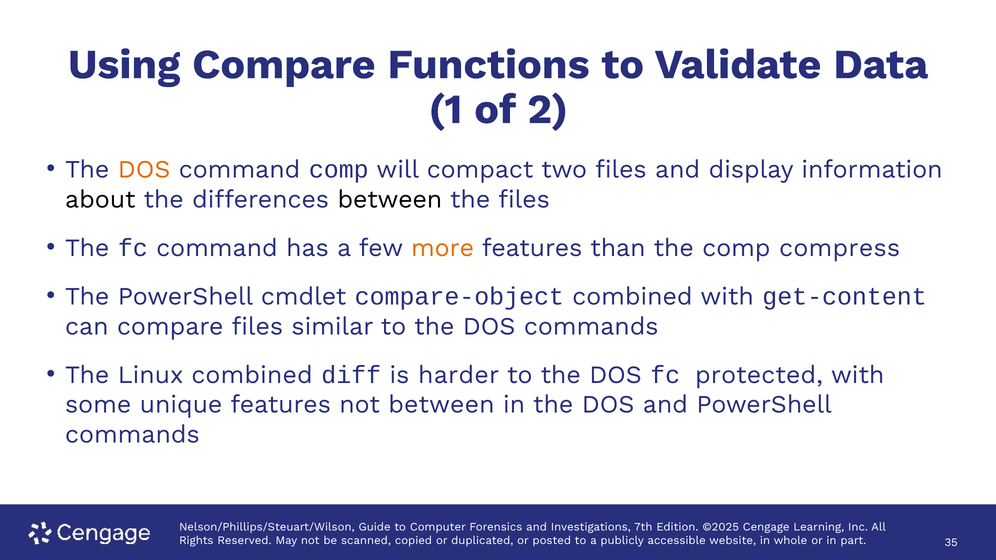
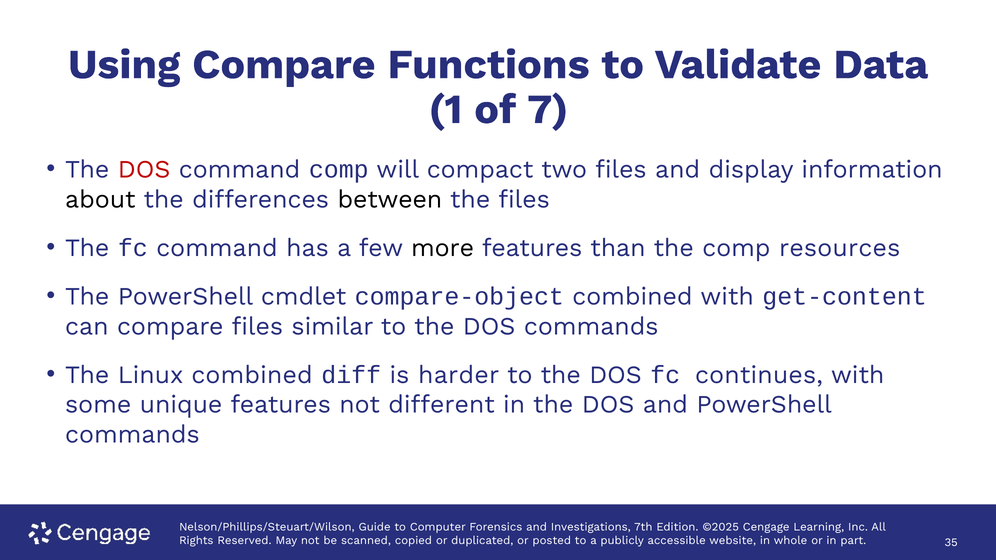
2: 2 -> 7
DOS at (144, 170) colour: orange -> red
more colour: orange -> black
compress: compress -> resources
protected: protected -> continues
not between: between -> different
